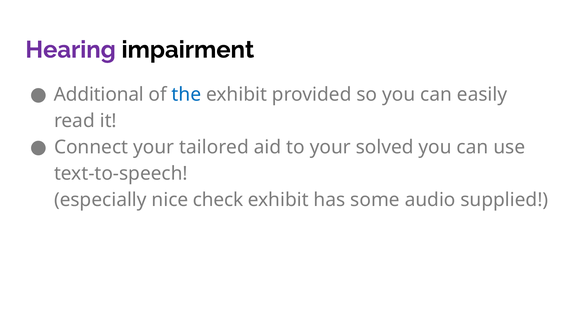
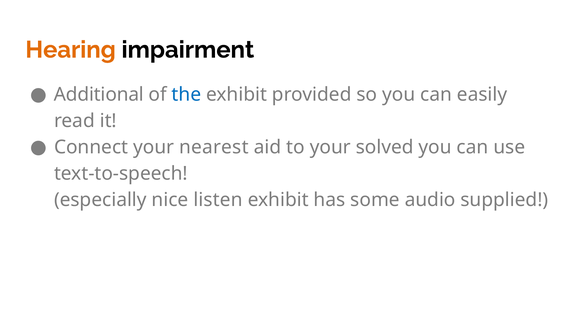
Hearing colour: purple -> orange
tailored: tailored -> nearest
check: check -> listen
